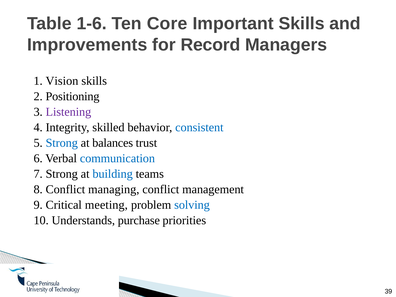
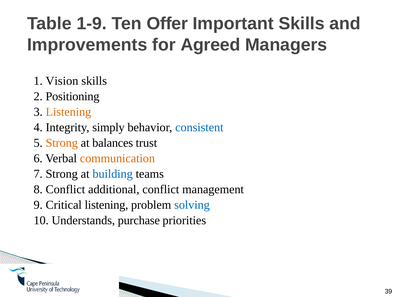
1-6: 1-6 -> 1-9
Core: Core -> Offer
Record: Record -> Agreed
Listening at (68, 112) colour: purple -> orange
skilled: skilled -> simply
Strong at (62, 143) colour: blue -> orange
communication colour: blue -> orange
managing: managing -> additional
Critical meeting: meeting -> listening
